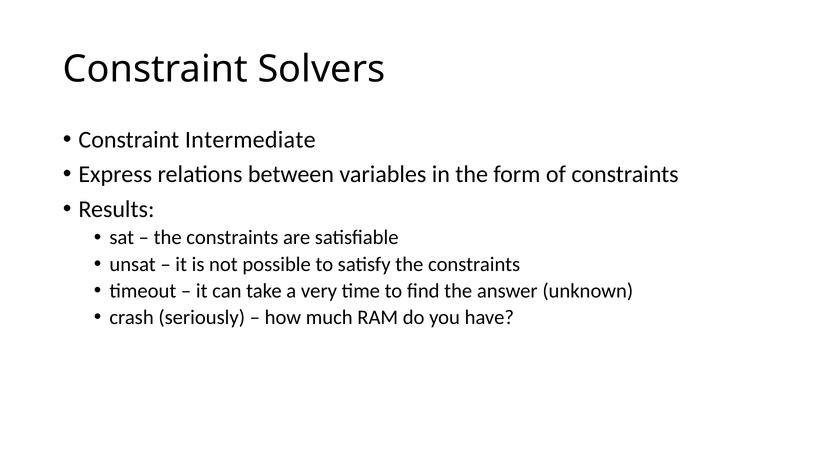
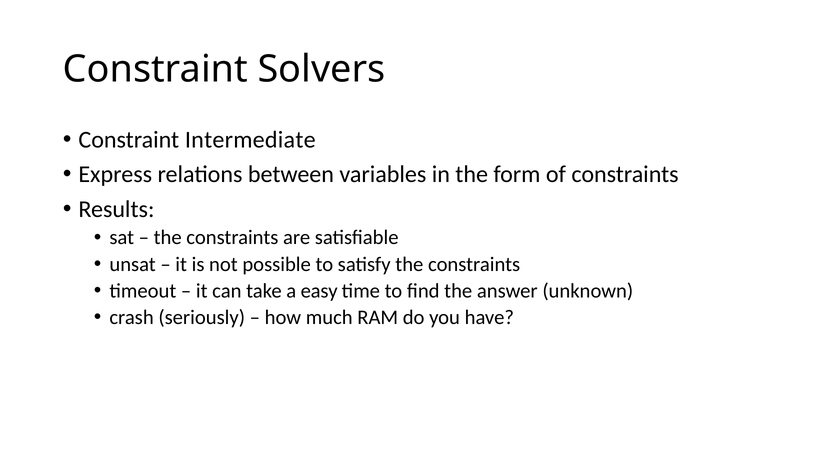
very: very -> easy
